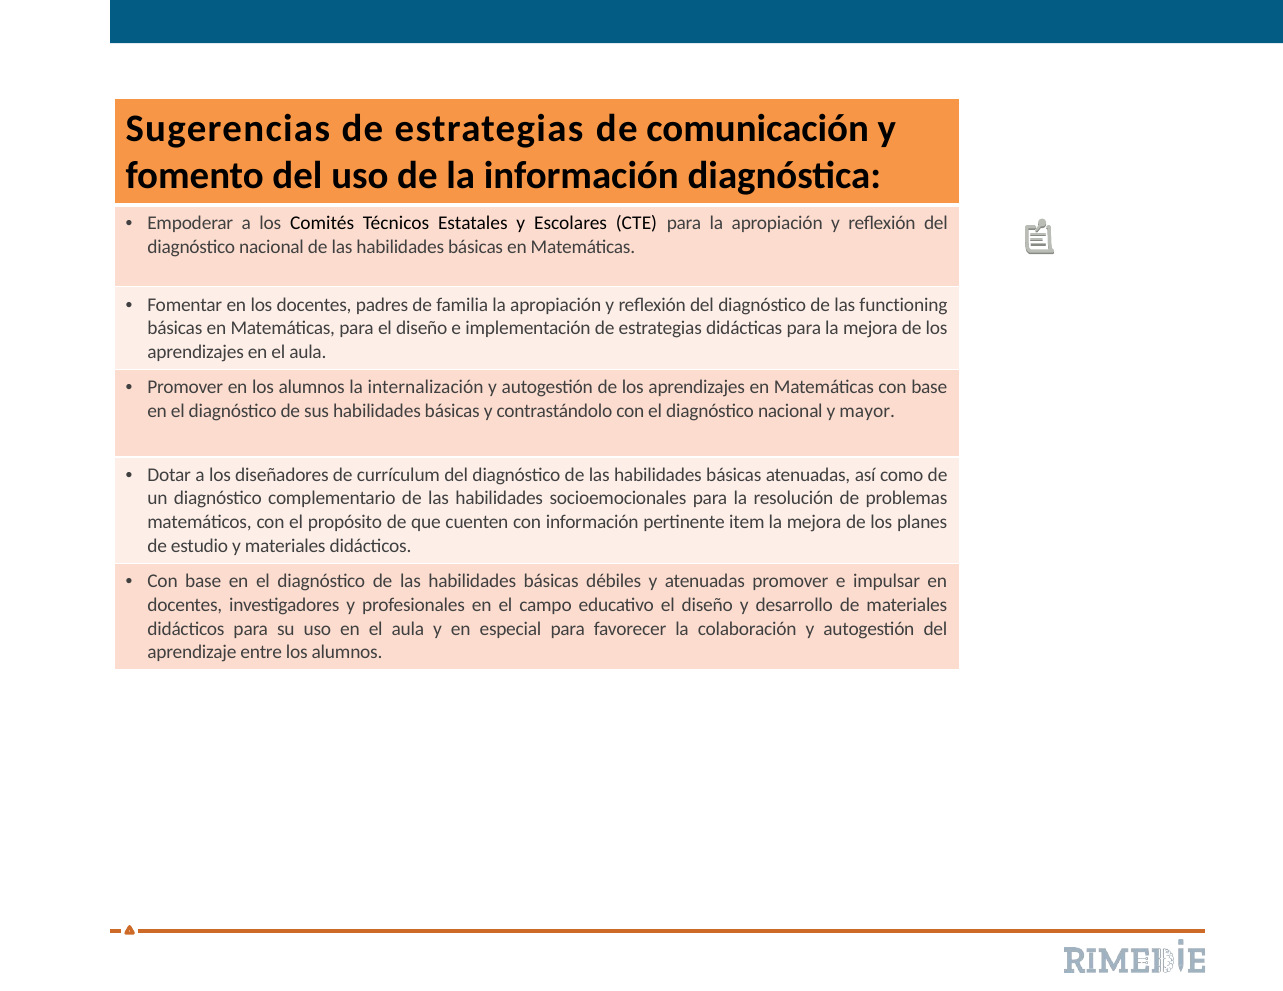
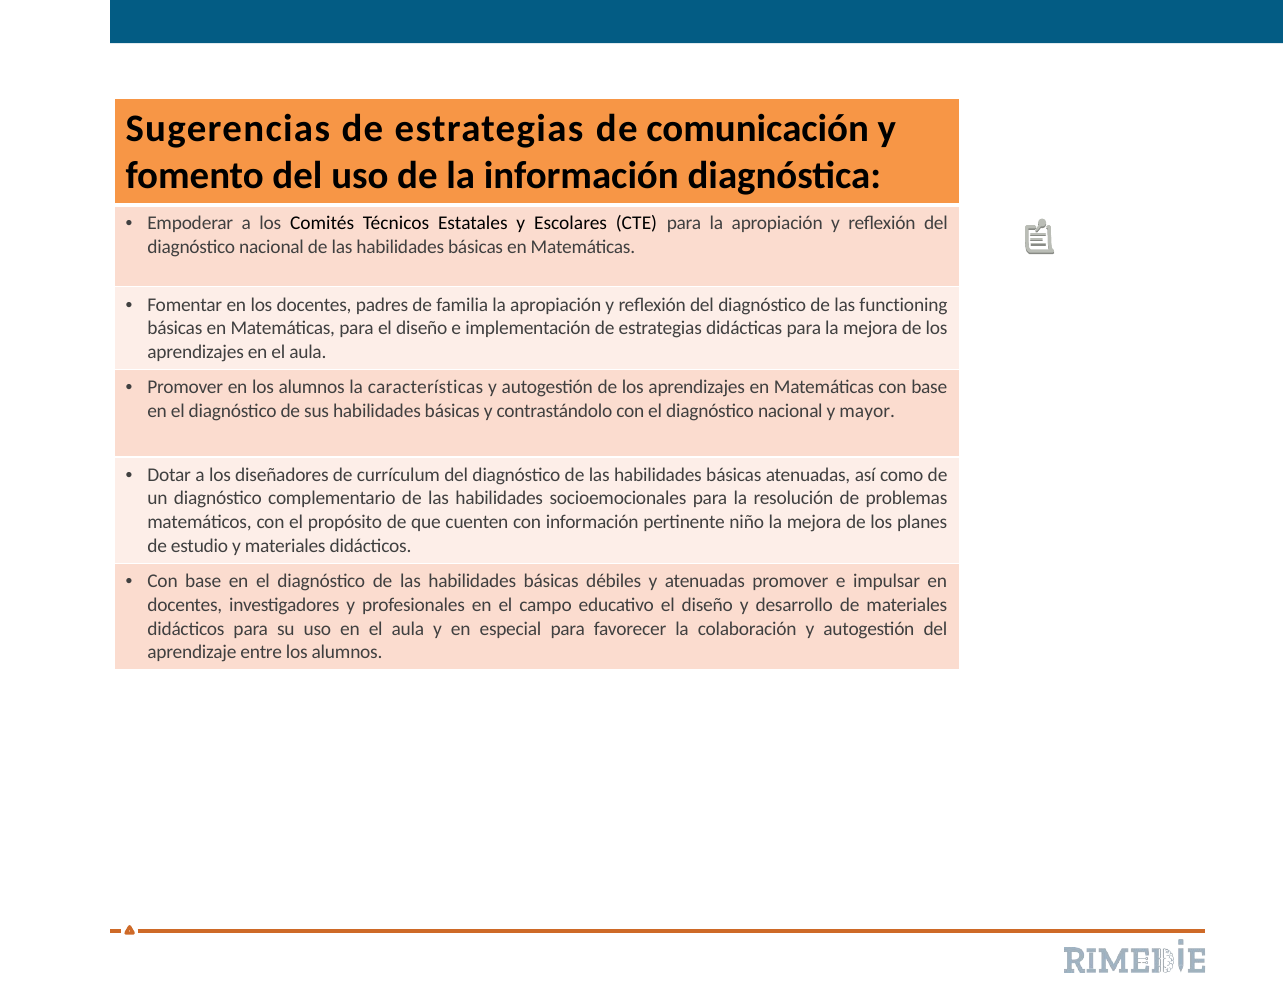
internalización: internalización -> características
item: item -> niño
